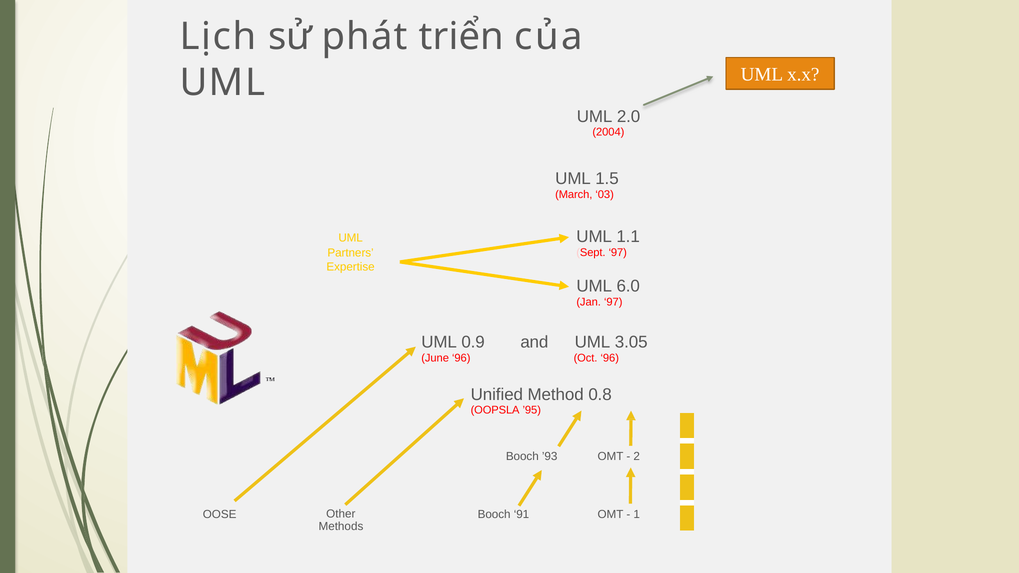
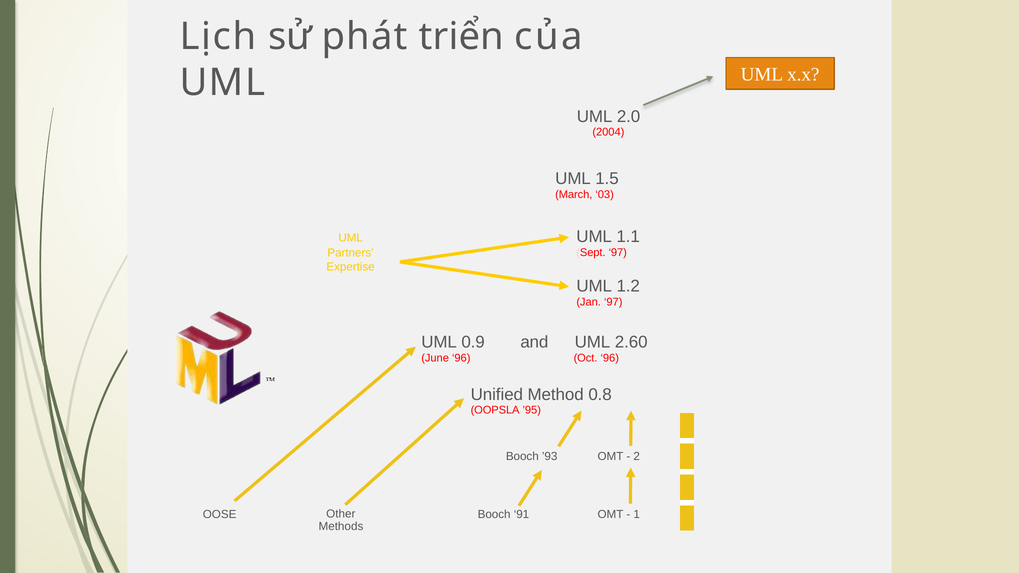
6.0: 6.0 -> 1.2
3.05: 3.05 -> 2.60
